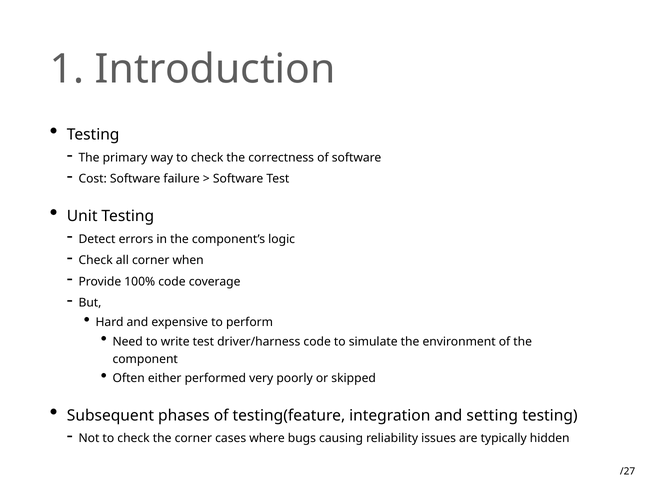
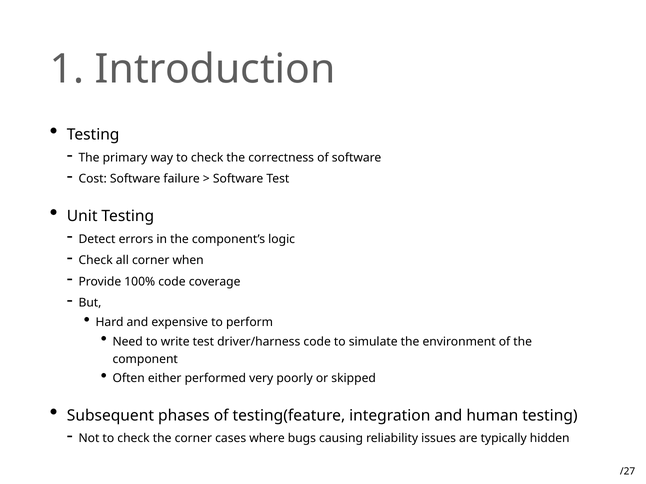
setting: setting -> human
